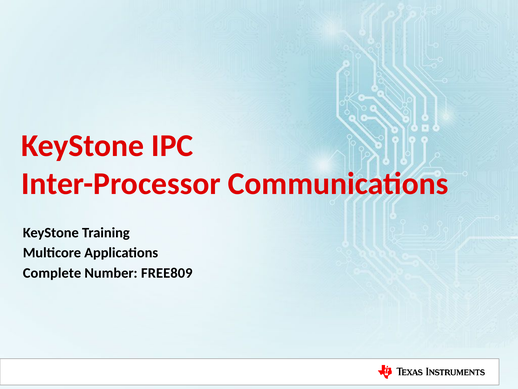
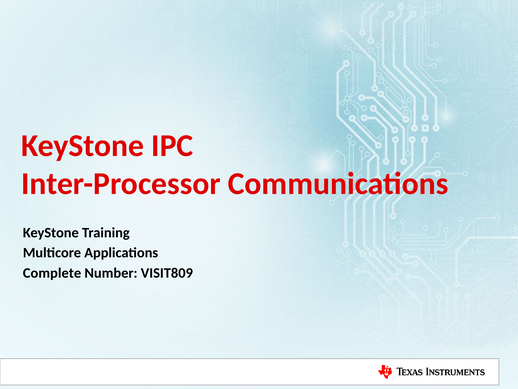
FREE809: FREE809 -> VISIT809
